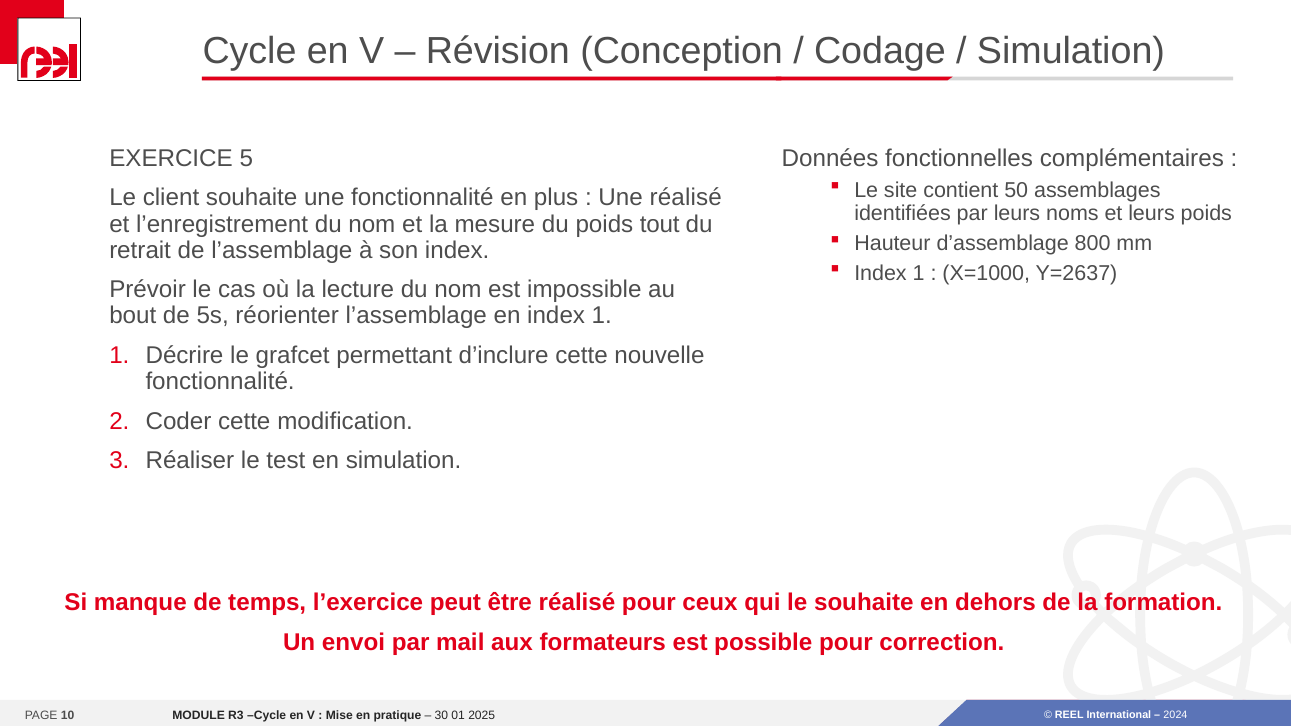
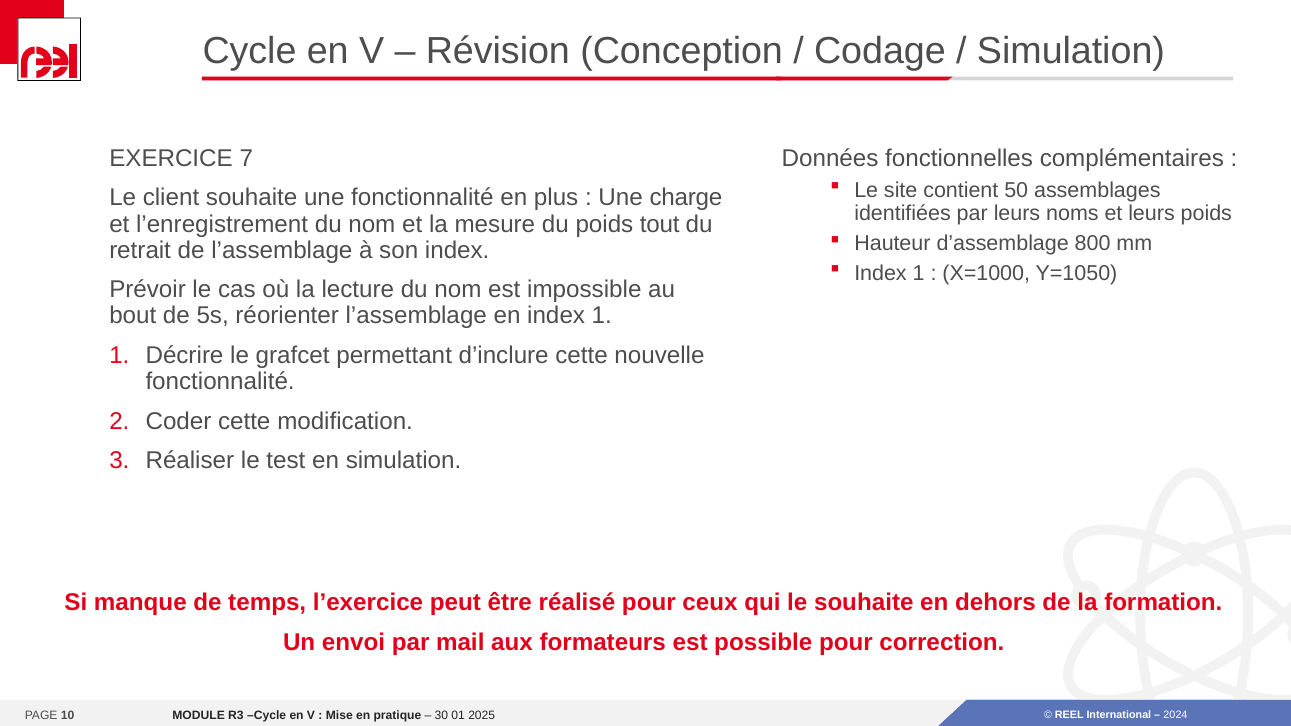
5: 5 -> 7
Une réalisé: réalisé -> charge
Y=2637: Y=2637 -> Y=1050
